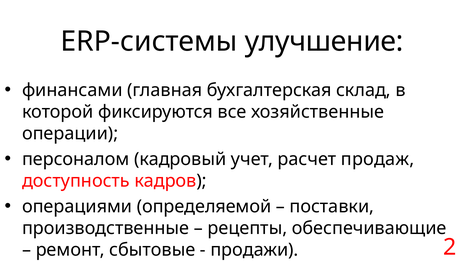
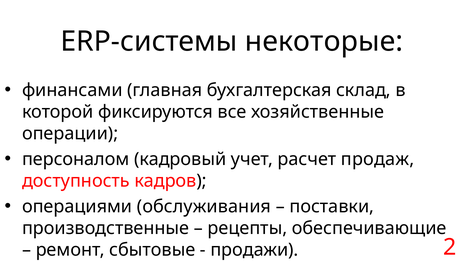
улучшение: улучшение -> некоторые
определяемой: определяемой -> обслуживания
